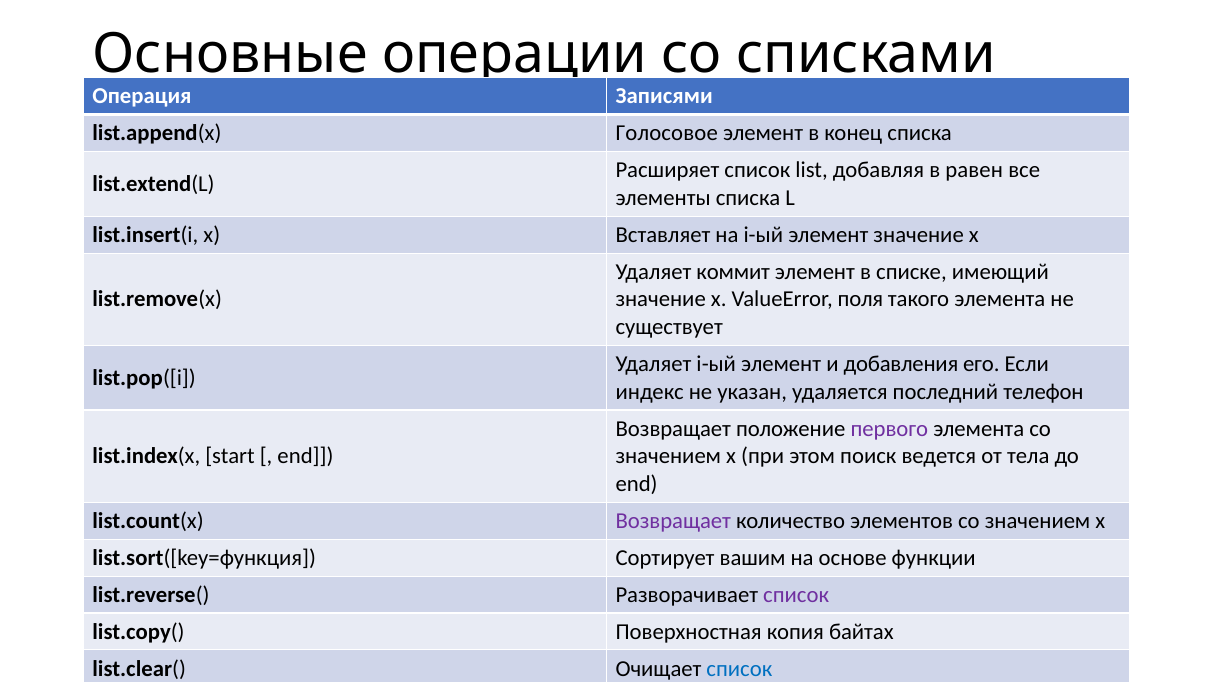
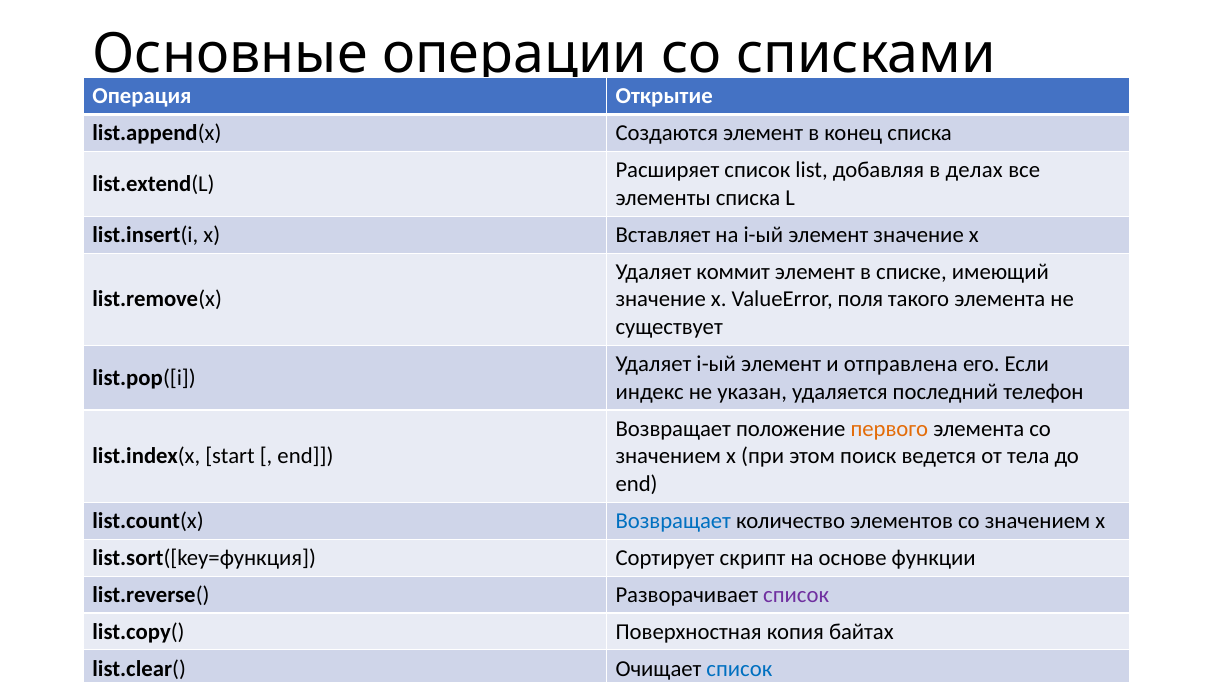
Записями: Записями -> Открытие
Голосовое: Голосовое -> Создаются
равен: равен -> делах
добавления: добавления -> отправлена
первого colour: purple -> orange
Возвращает at (673, 521) colour: purple -> blue
вашим: вашим -> скрипт
